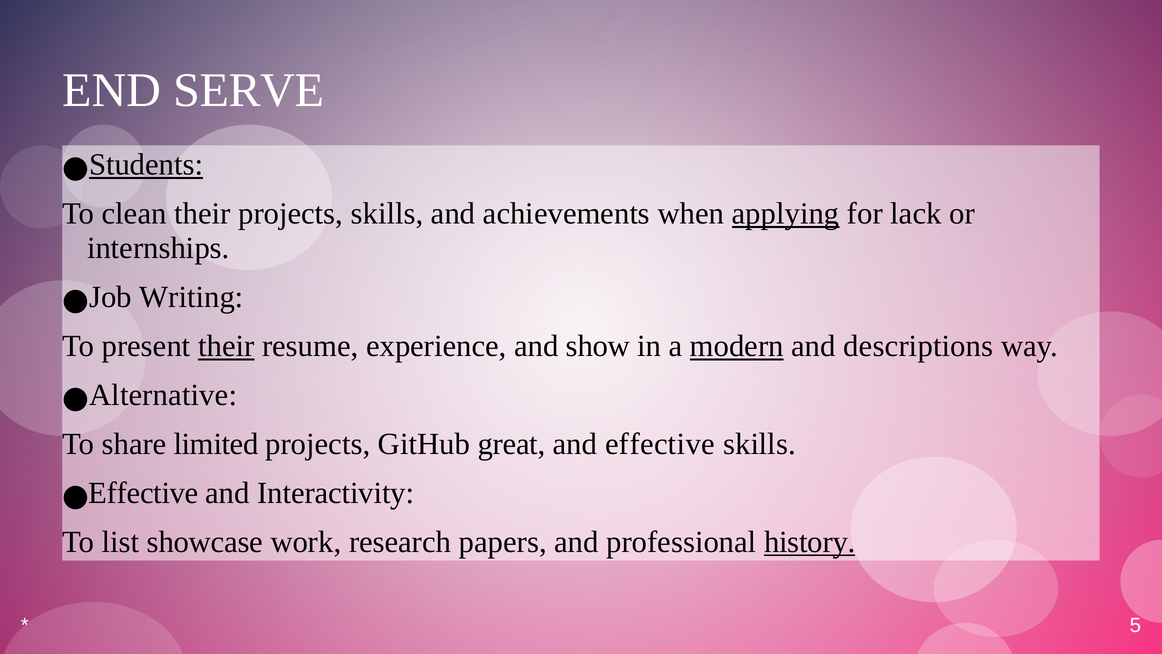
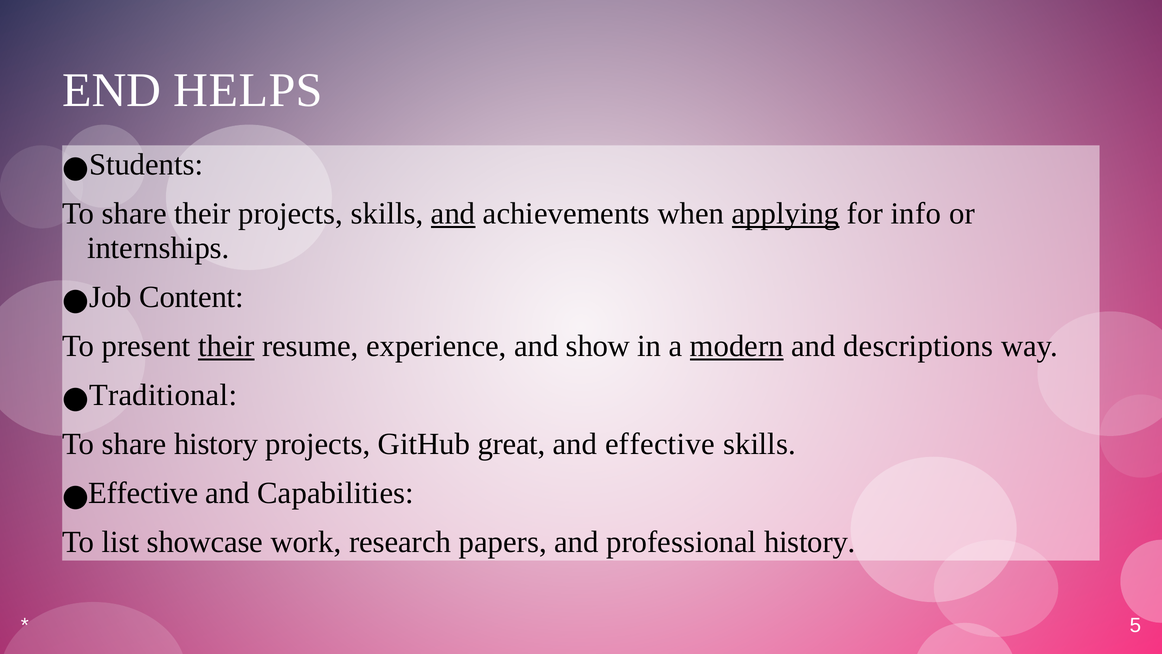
SERVE: SERVE -> HELPS
Students underline: present -> none
clean at (134, 214): clean -> share
and at (453, 214) underline: none -> present
lack: lack -> info
Writing: Writing -> Content
Alternative: Alternative -> Traditional
share limited: limited -> history
Interactivity: Interactivity -> Capabilities
history at (810, 542) underline: present -> none
